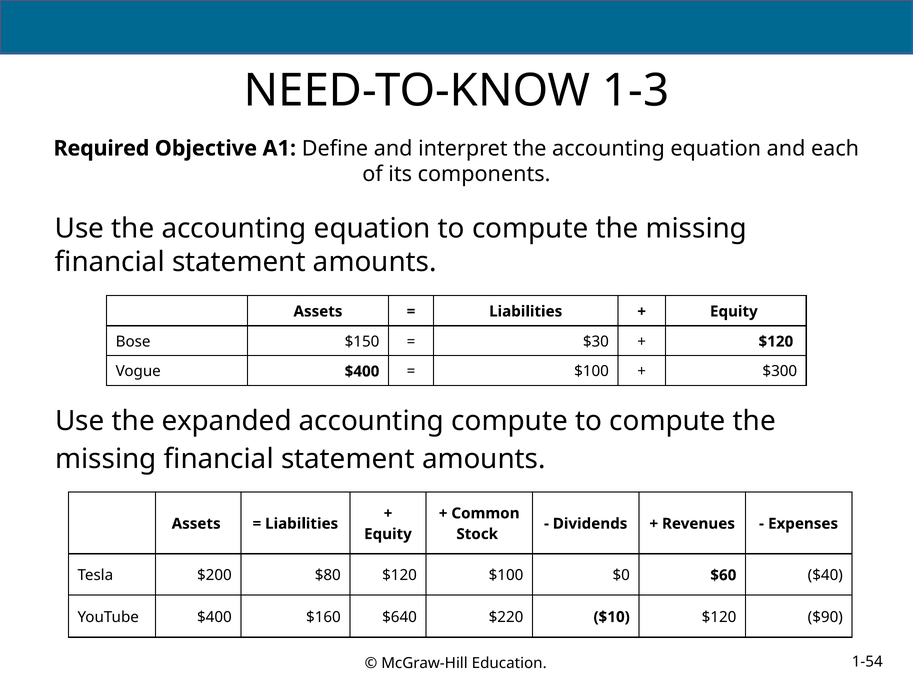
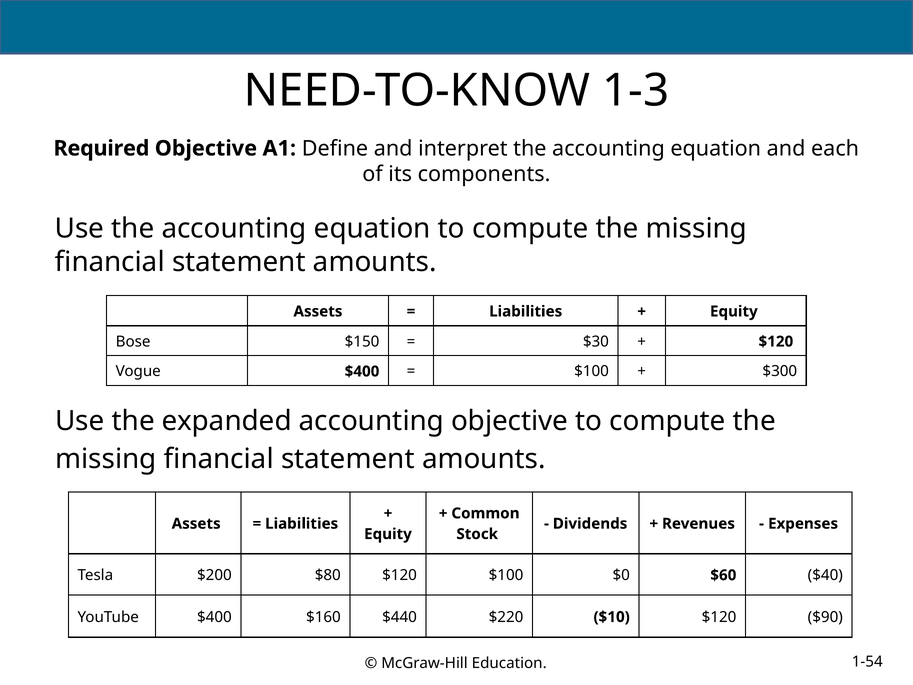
accounting compute: compute -> objective
$640: $640 -> $440
